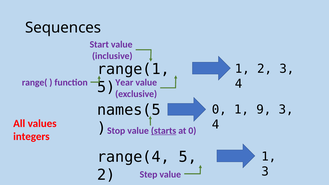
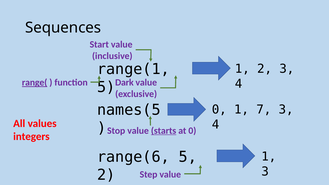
range( underline: none -> present
Year: Year -> Dark
9: 9 -> 7
range(4: range(4 -> range(6
